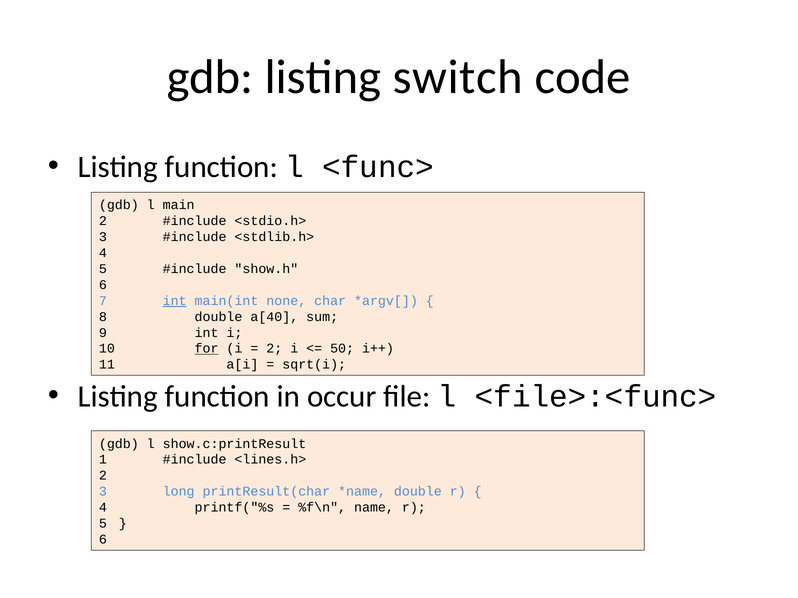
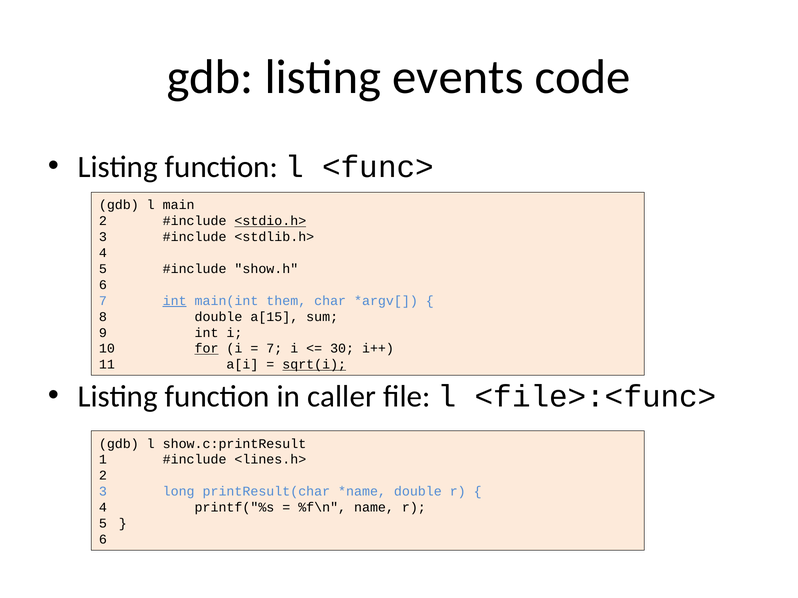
switch: switch -> events
<stdio.h> underline: none -> present
none: none -> them
a[40: a[40 -> a[15
2 at (274, 349): 2 -> 7
50: 50 -> 30
sqrt(i underline: none -> present
occur: occur -> caller
